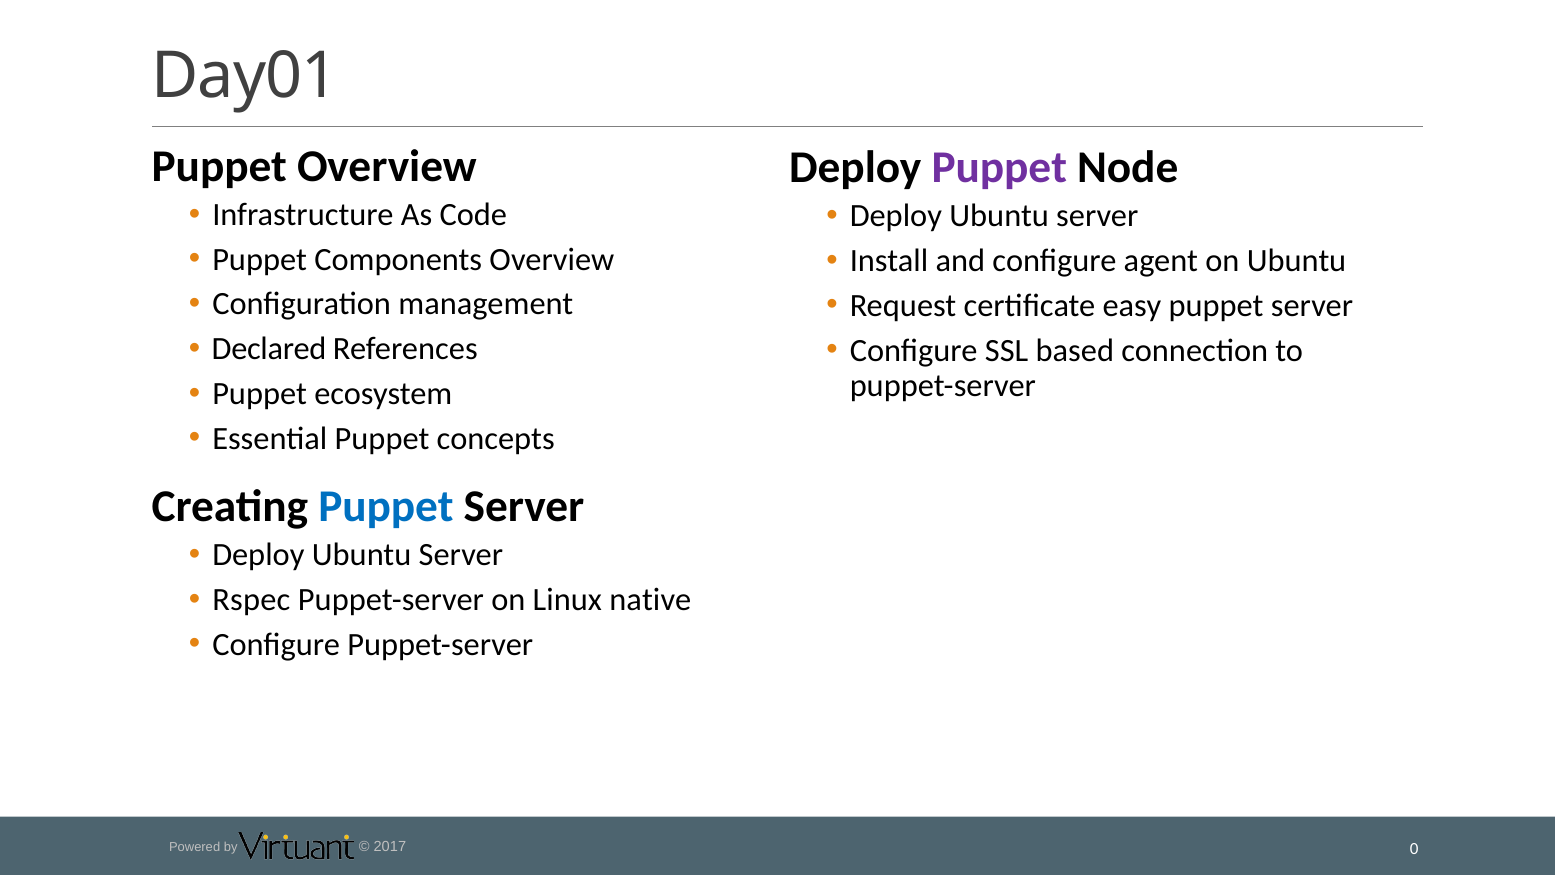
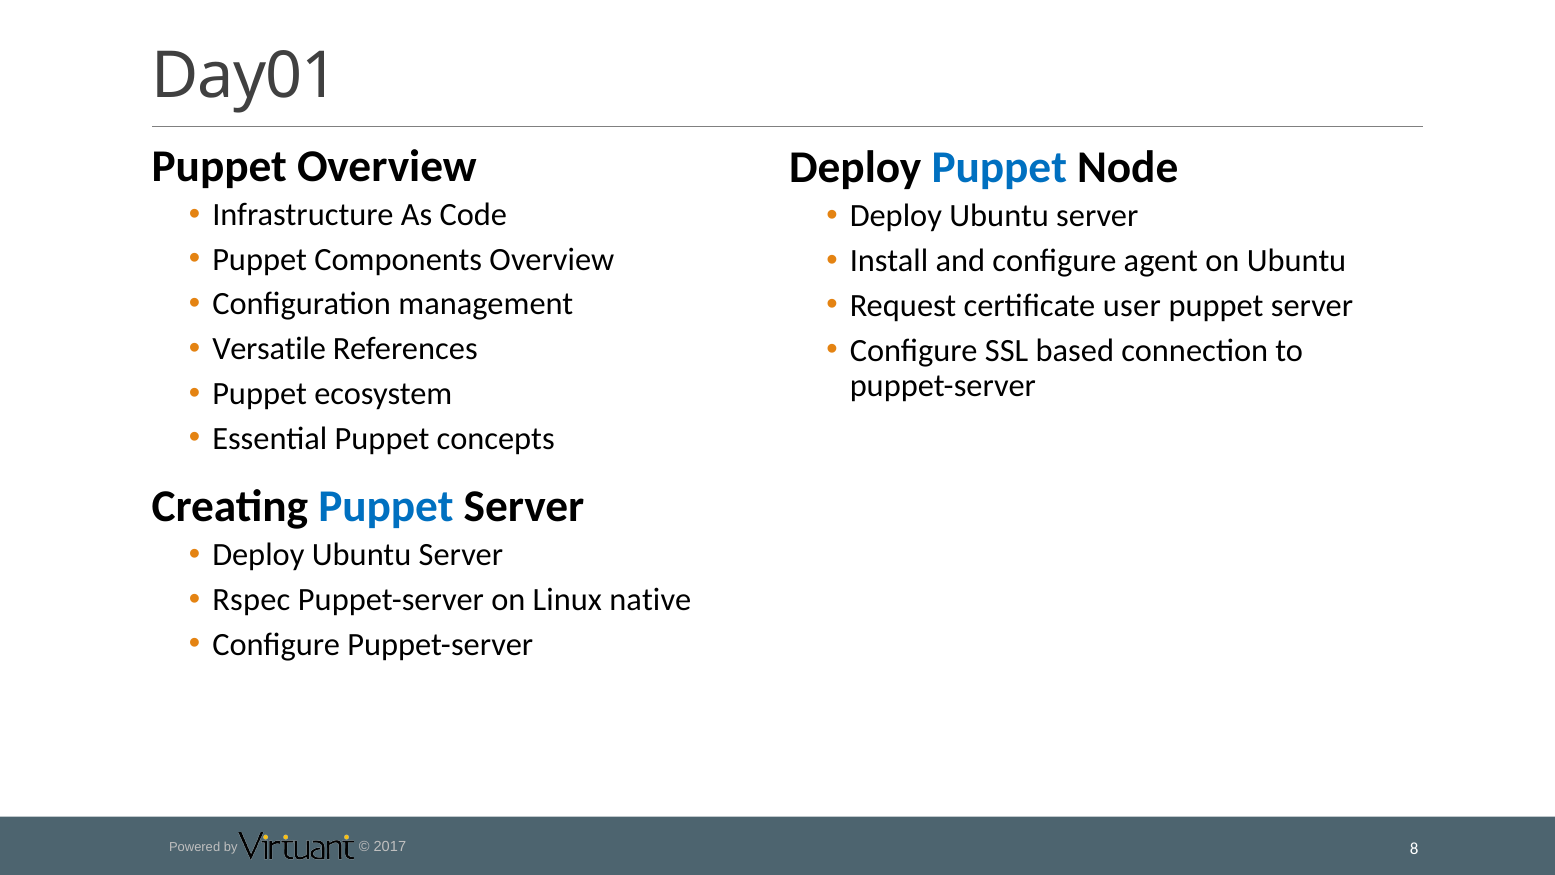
Puppet at (999, 167) colour: purple -> blue
easy: easy -> user
Declared: Declared -> Versatile
0: 0 -> 8
